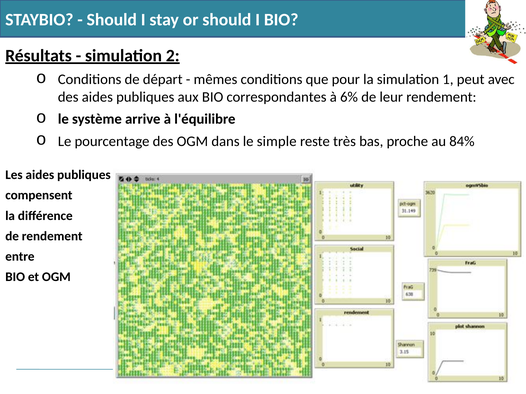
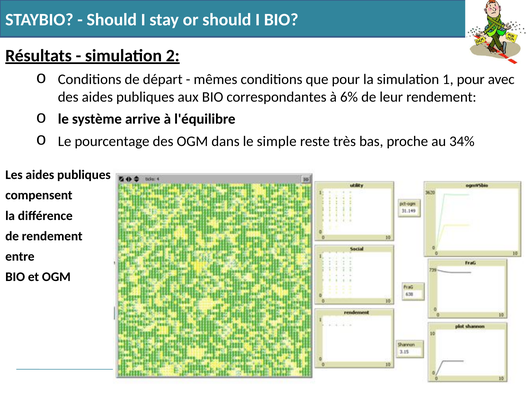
1 peut: peut -> pour
84%: 84% -> 34%
